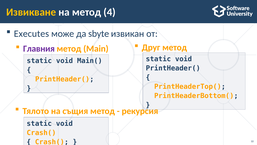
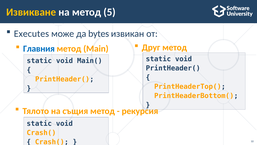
4: 4 -> 5
sbyte: sbyte -> bytes
Главния colour: purple -> blue
